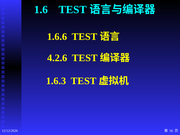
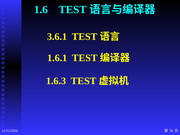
1.6.6: 1.6.6 -> 3.6.1
4.2.6: 4.2.6 -> 1.6.1
